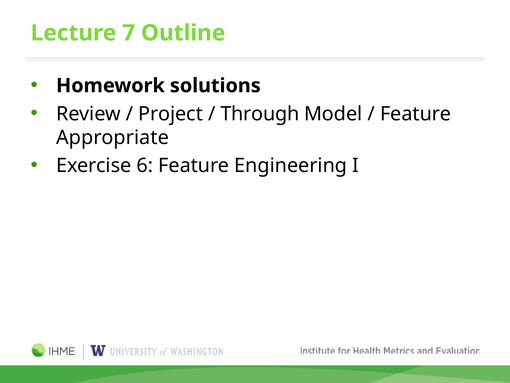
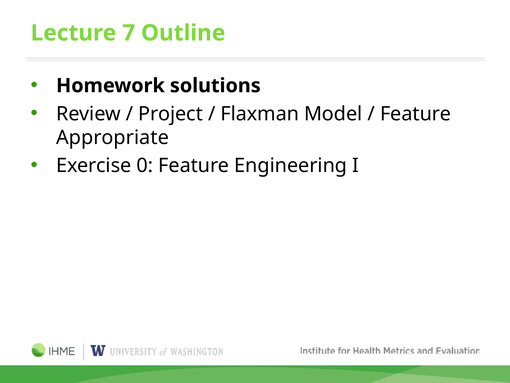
Through: Through -> Flaxman
6: 6 -> 0
